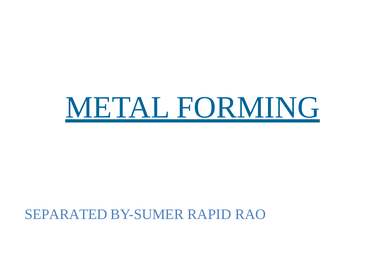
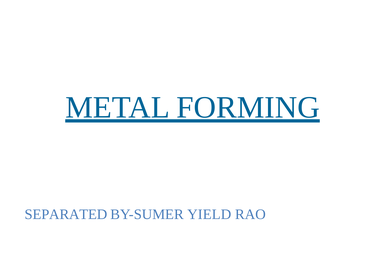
RAPID: RAPID -> YIELD
